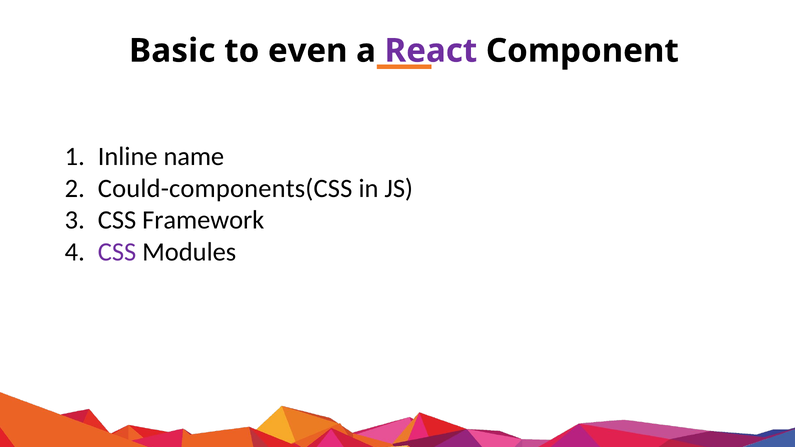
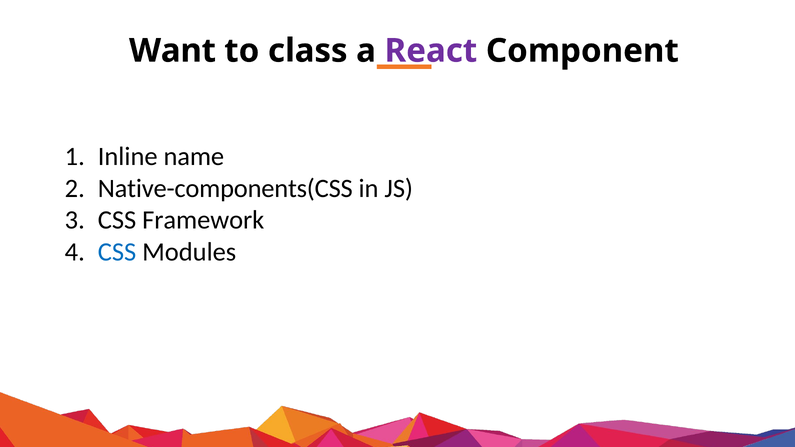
Basic: Basic -> Want
even: even -> class
Could-components(CSS: Could-components(CSS -> Native-components(CSS
CSS at (117, 252) colour: purple -> blue
